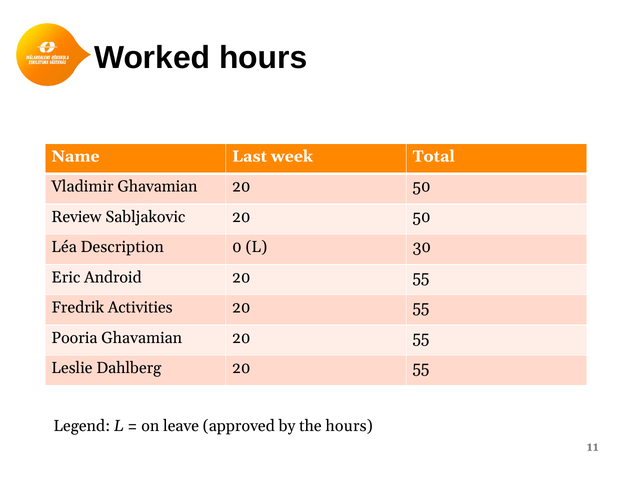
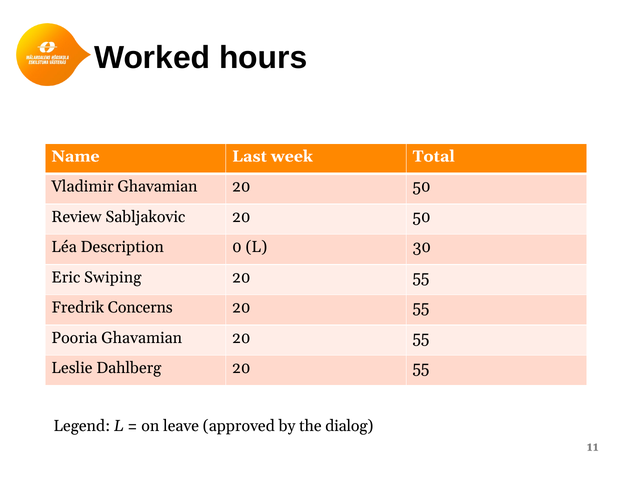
Android: Android -> Swiping
Activities: Activities -> Concerns
the hours: hours -> dialog
